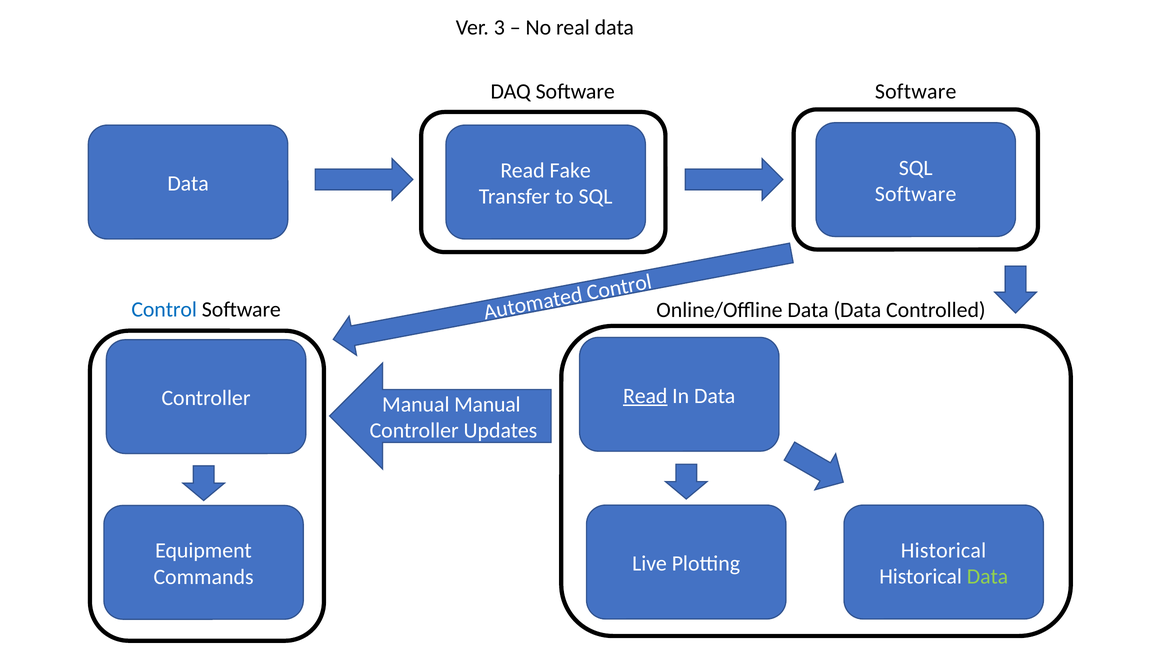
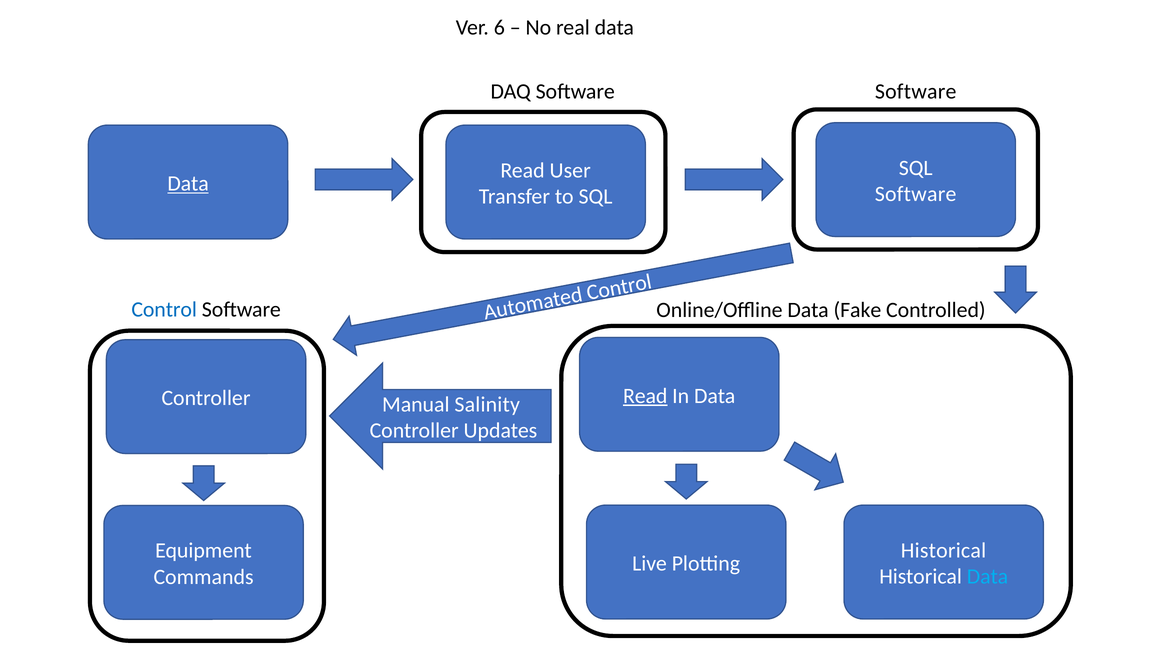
3: 3 -> 6
Fake: Fake -> User
Data at (188, 184) underline: none -> present
Data Data: Data -> Fake
Manual Manual: Manual -> Salinity
Data at (987, 577) colour: light green -> light blue
